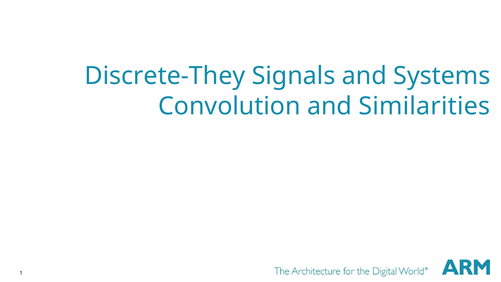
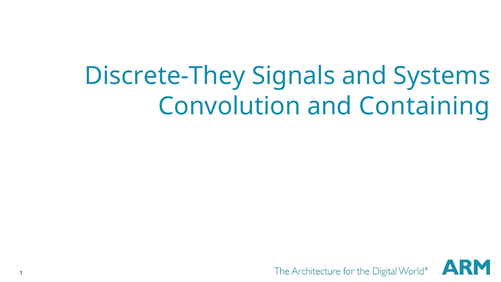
Similarities: Similarities -> Containing
